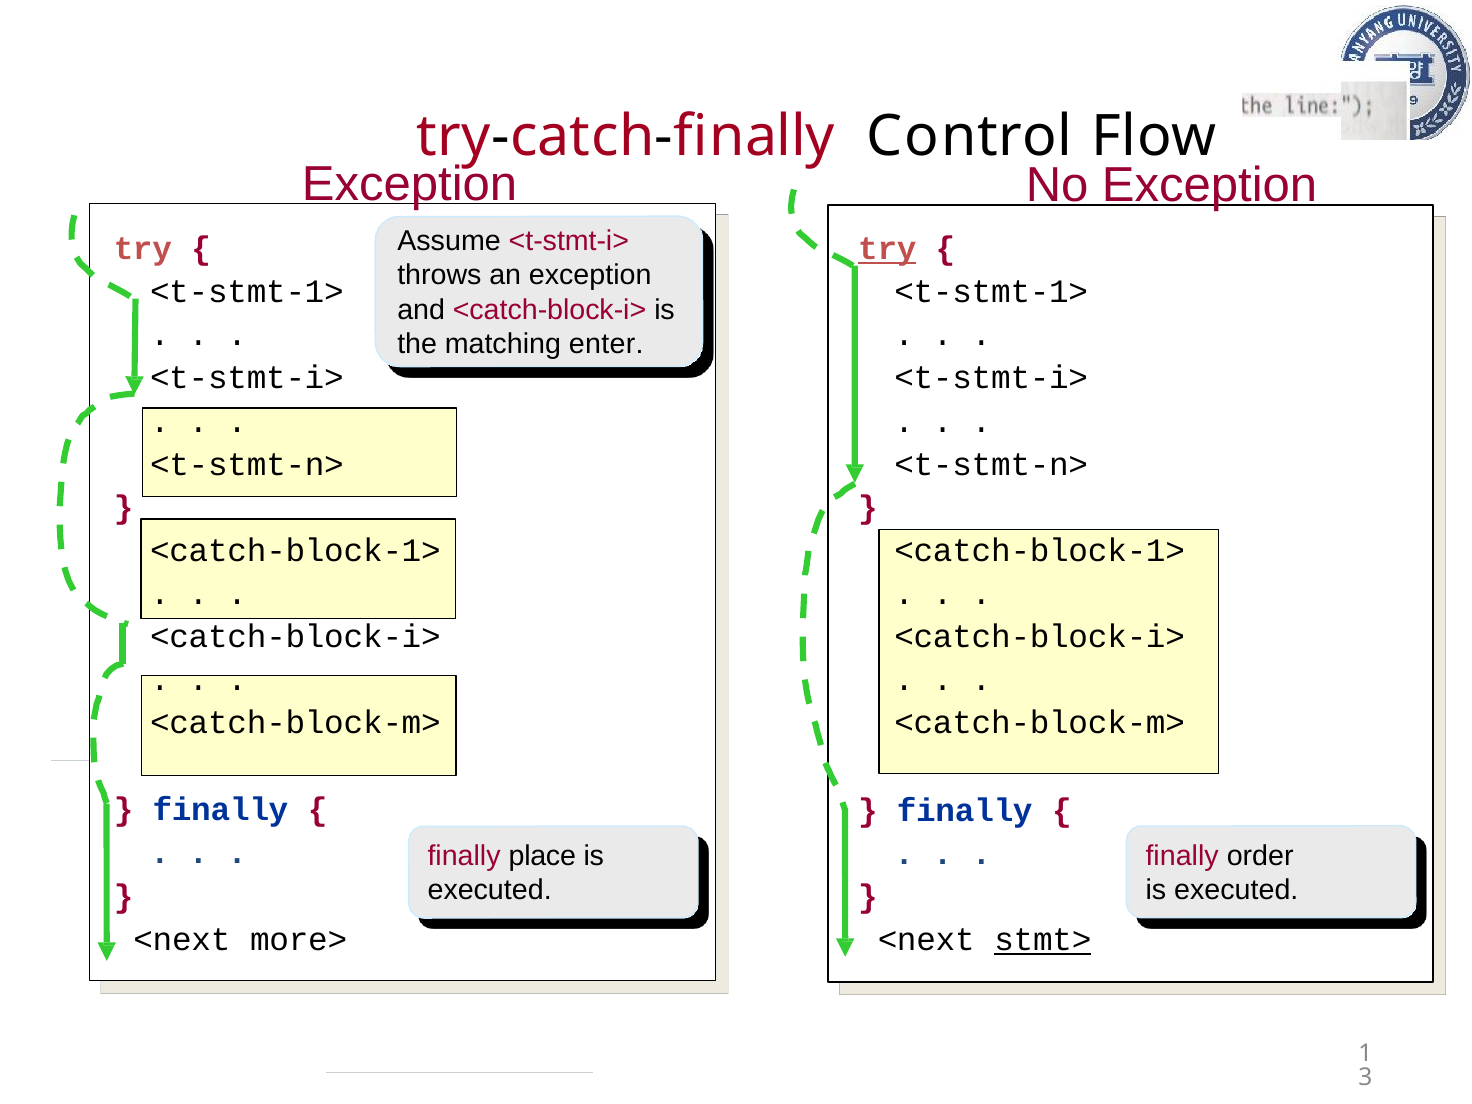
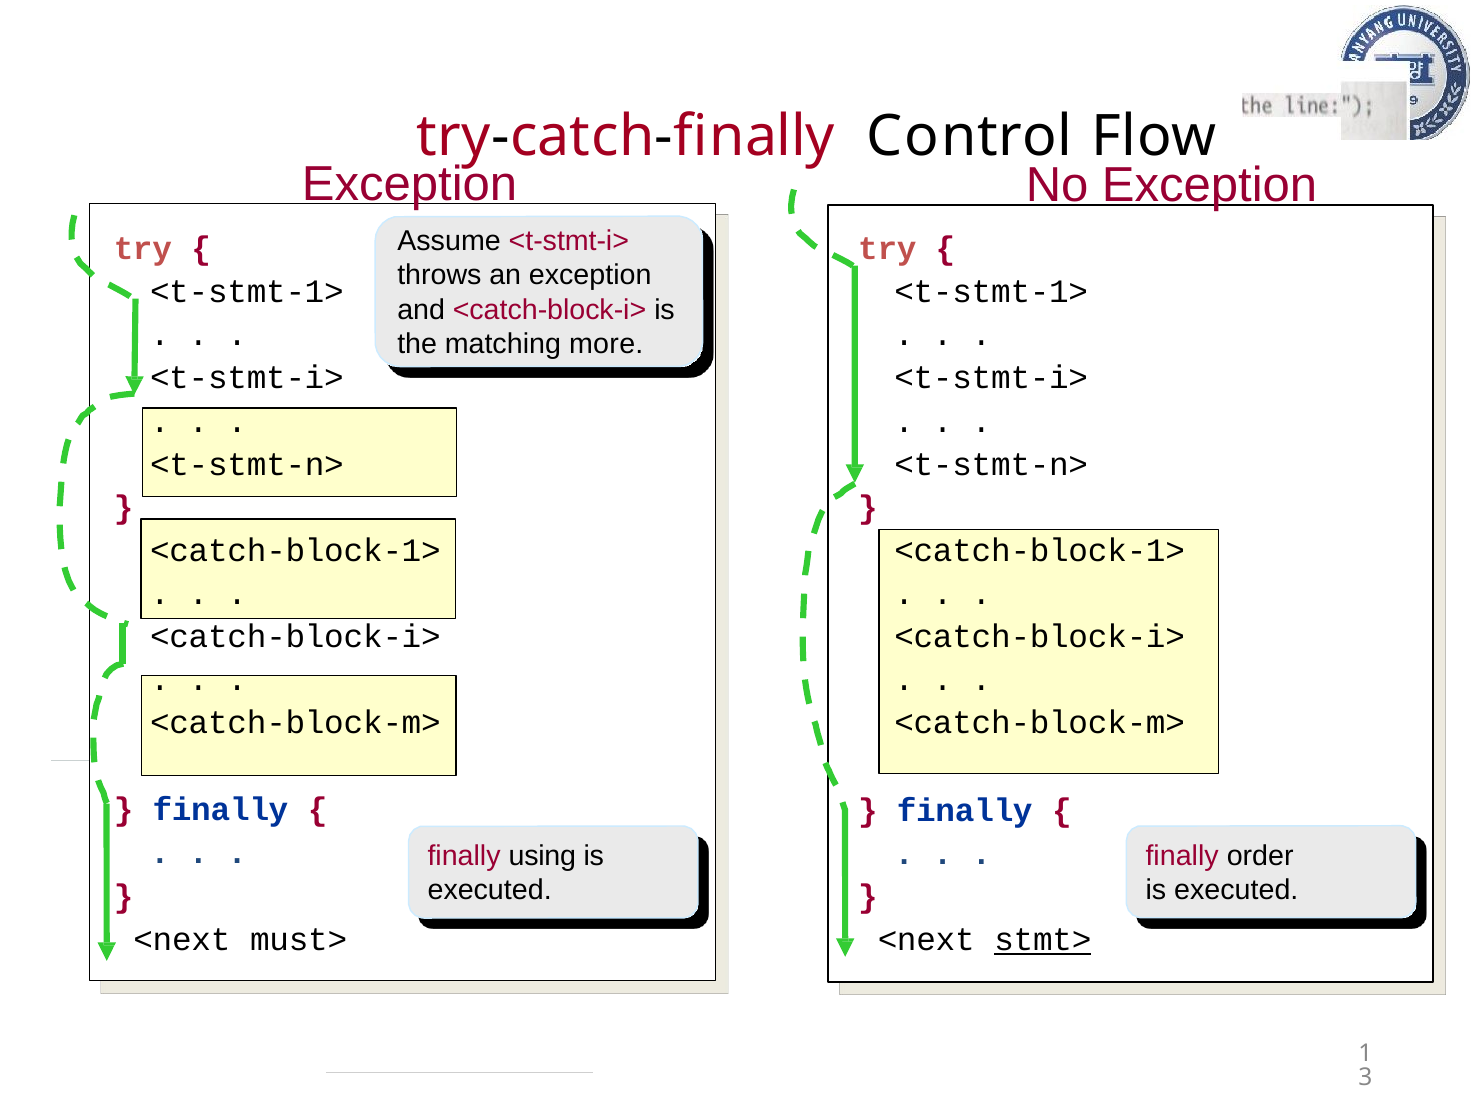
try at (887, 249) underline: present -> none
enter: enter -> more
place: place -> using
more>: more> -> must>
